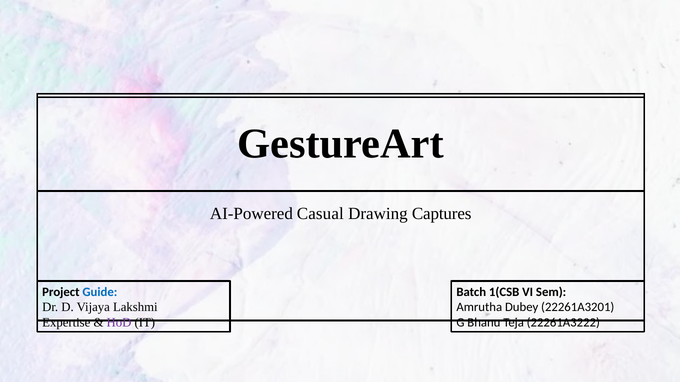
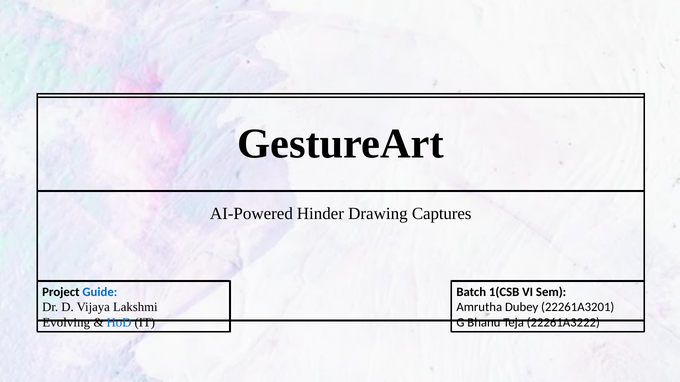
Casual: Casual -> Hinder
Expertise: Expertise -> Evolving
HoD colour: purple -> blue
